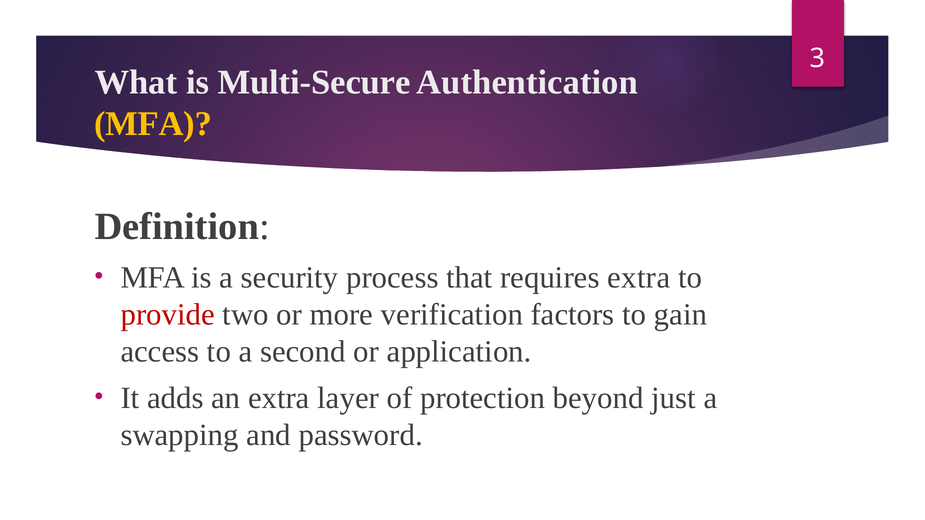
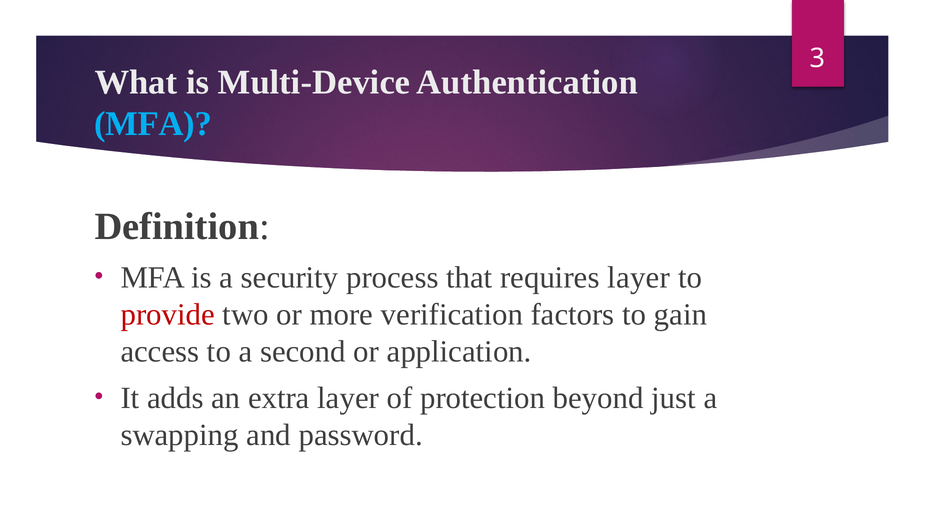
Multi-Secure: Multi-Secure -> Multi-Device
MFA at (153, 124) colour: yellow -> light blue
requires extra: extra -> layer
